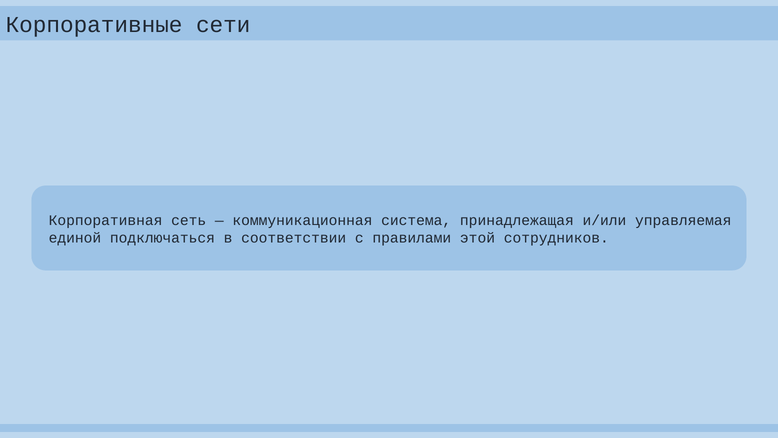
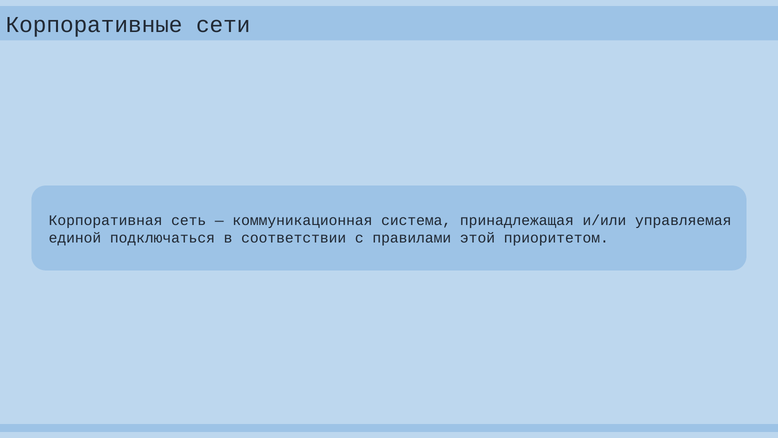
сотрудников: сотрудников -> приоритетом
